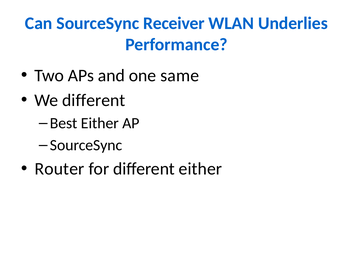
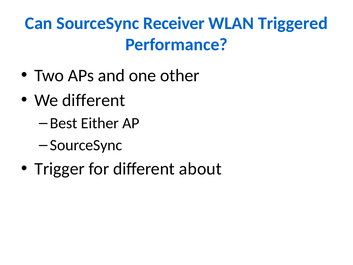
Underlies: Underlies -> Triggered
same: same -> other
Router: Router -> Trigger
different either: either -> about
